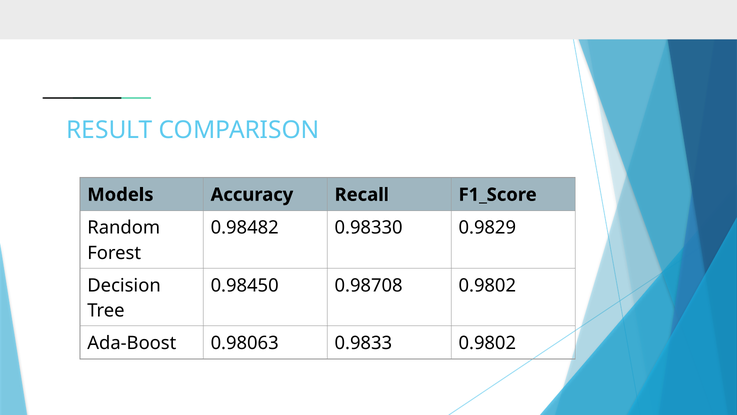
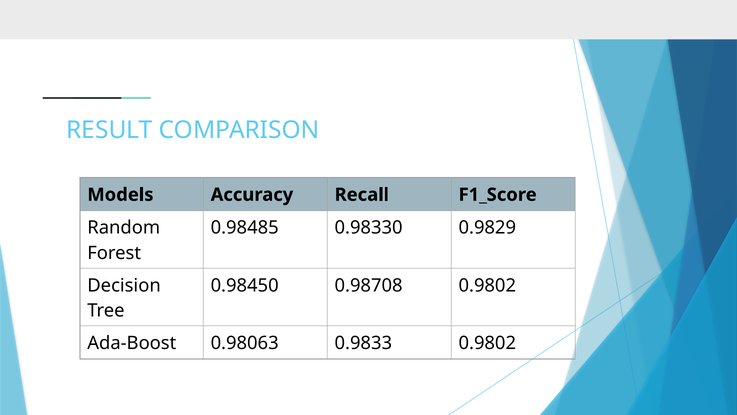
0.98482: 0.98482 -> 0.98485
